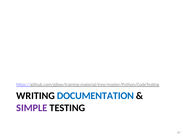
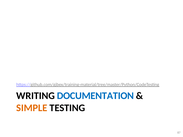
SIMPLE colour: purple -> orange
